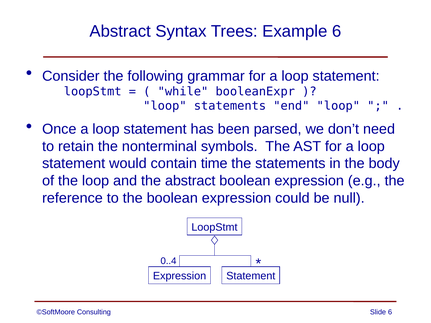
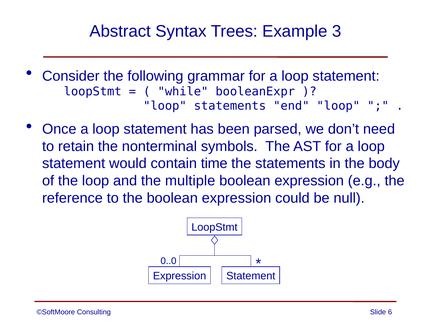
Example 6: 6 -> 3
the abstract: abstract -> multiple
0..4: 0..4 -> 0..0
